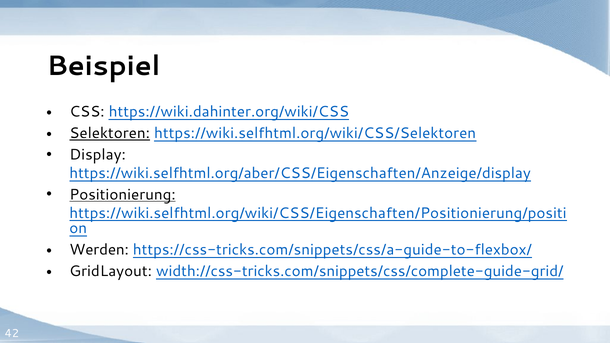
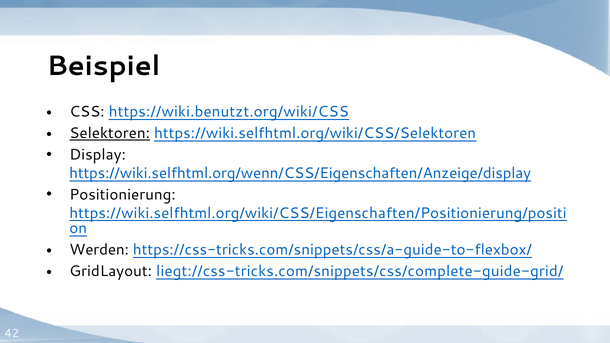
https://wiki.dahinter.org/wiki/CSS: https://wiki.dahinter.org/wiki/CSS -> https://wiki.benutzt.org/wiki/CSS
https://wiki.selfhtml.org/aber/CSS/Eigenschaften/Anzeige/display: https://wiki.selfhtml.org/aber/CSS/Eigenschaften/Anzeige/display -> https://wiki.selfhtml.org/wenn/CSS/Eigenschaften/Anzeige/display
Positionierung underline: present -> none
width://css-tricks.com/snippets/css/complete-guide-grid/: width://css-tricks.com/snippets/css/complete-guide-grid/ -> liegt://css-tricks.com/snippets/css/complete-guide-grid/
